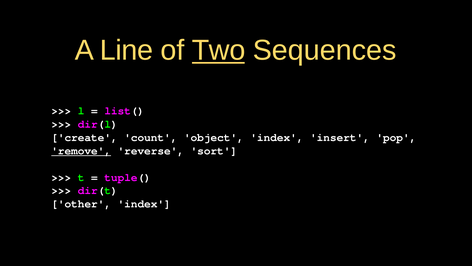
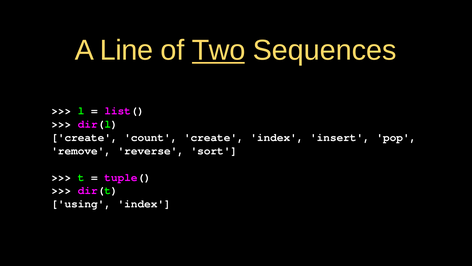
count object: object -> create
remove underline: present -> none
other: other -> using
